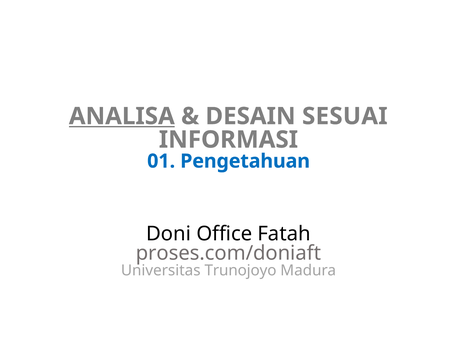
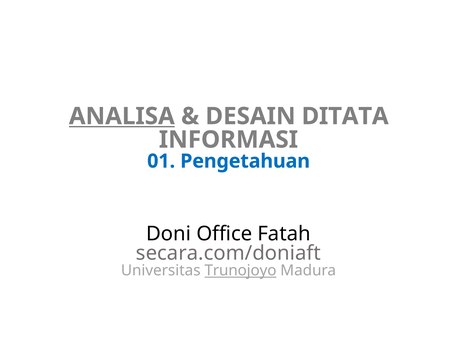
SESUAI: SESUAI -> DITATA
proses.com/doniaft: proses.com/doniaft -> secara.com/doniaft
Trunojoyo underline: none -> present
